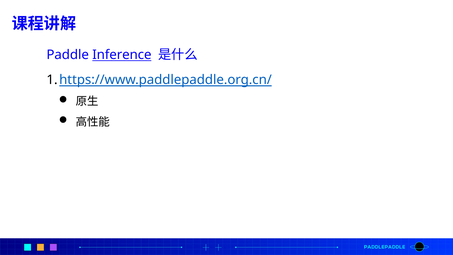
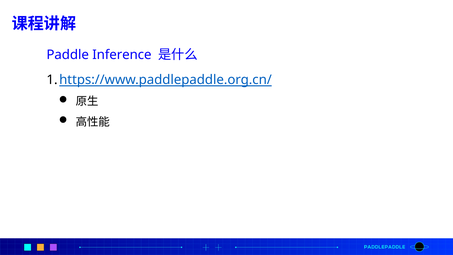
Inference underline: present -> none
